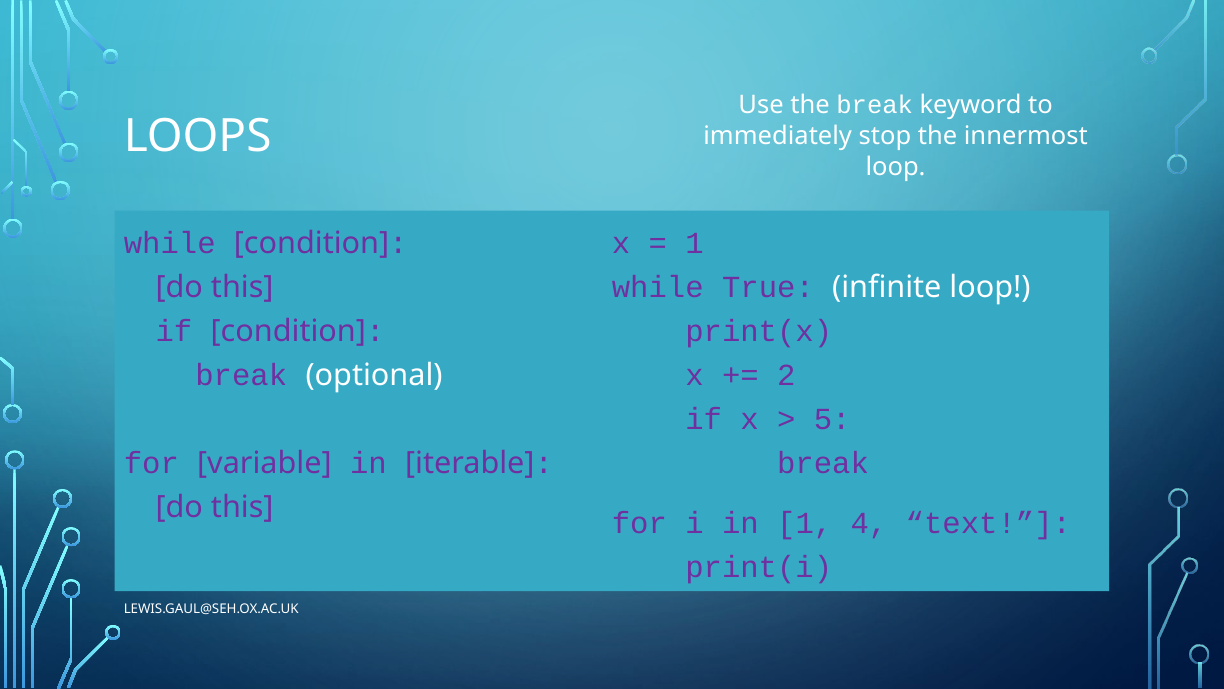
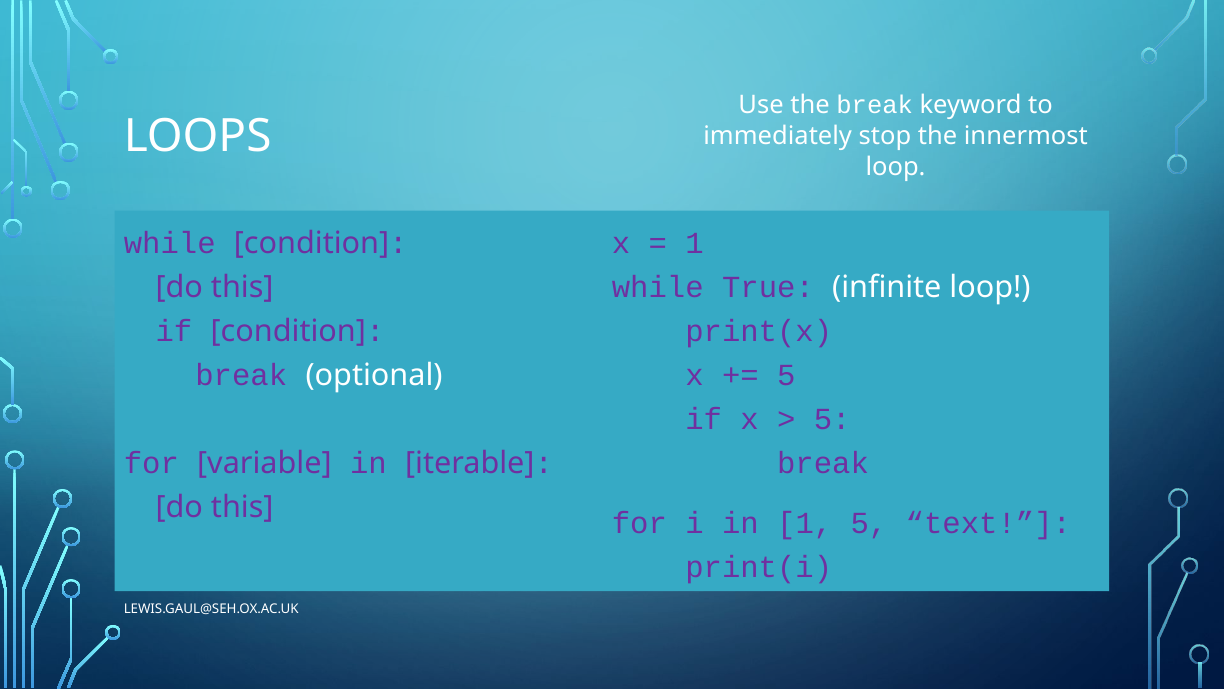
2 at (786, 375): 2 -> 5
1 4: 4 -> 5
